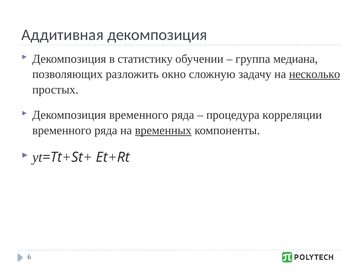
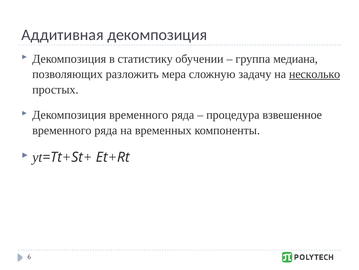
окно: окно -> мера
корреляции: корреляции -> взвешенное
временных underline: present -> none
